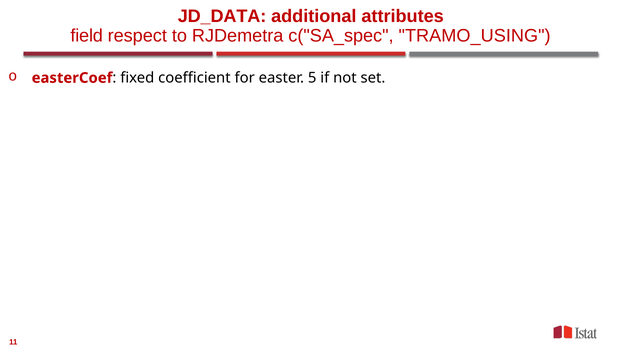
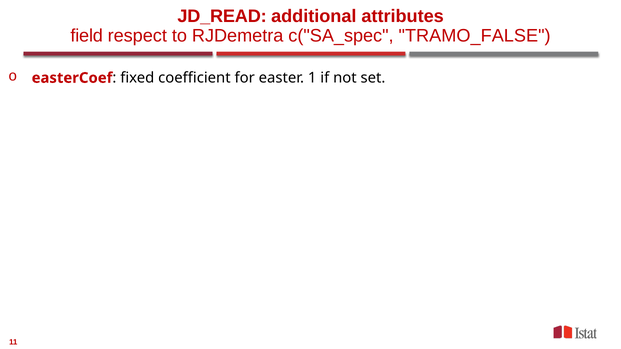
JD_DATA: JD_DATA -> JD_READ
TRAMO_USING: TRAMO_USING -> TRAMO_FALSE
5: 5 -> 1
